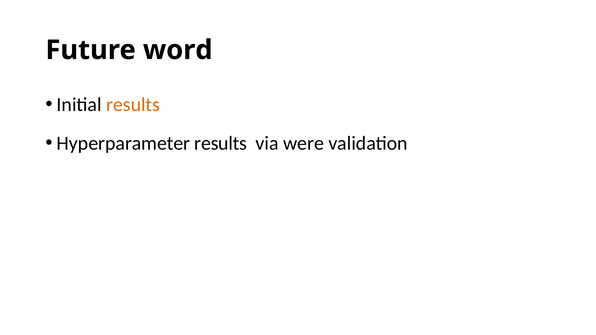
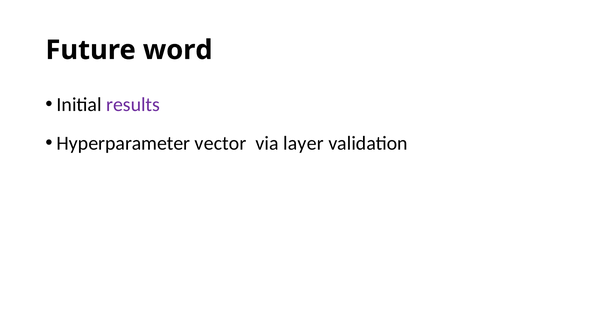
results at (133, 105) colour: orange -> purple
Hyperparameter results: results -> vector
were: were -> layer
